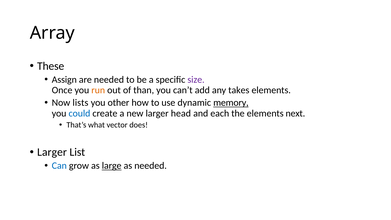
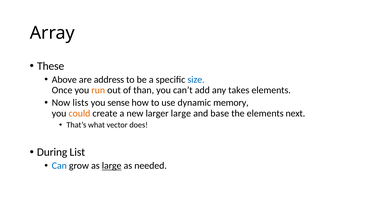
Assign: Assign -> Above
are needed: needed -> address
size colour: purple -> blue
other: other -> sense
memory underline: present -> none
could colour: blue -> orange
larger head: head -> large
each: each -> base
Larger at (52, 152): Larger -> During
